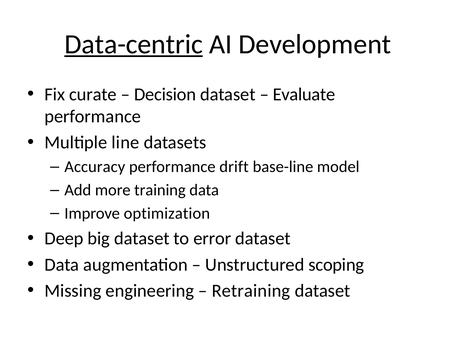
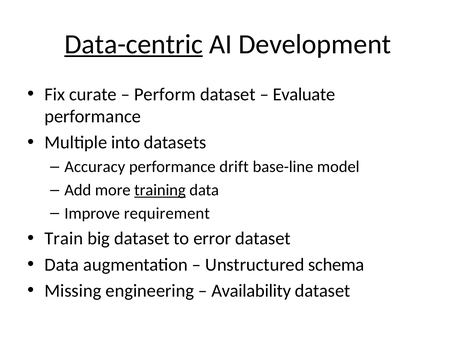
Decision: Decision -> Perform
line: line -> into
training underline: none -> present
optimization: optimization -> requirement
Deep: Deep -> Train
scoping: scoping -> schema
Retraining: Retraining -> Availability
